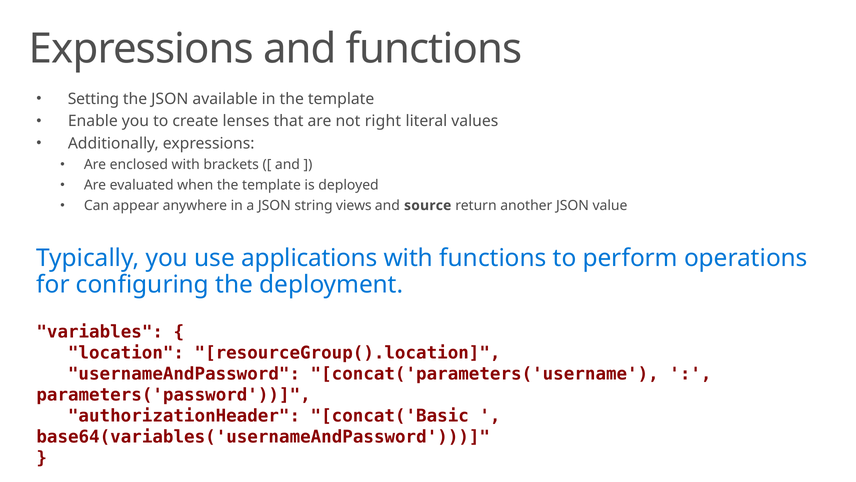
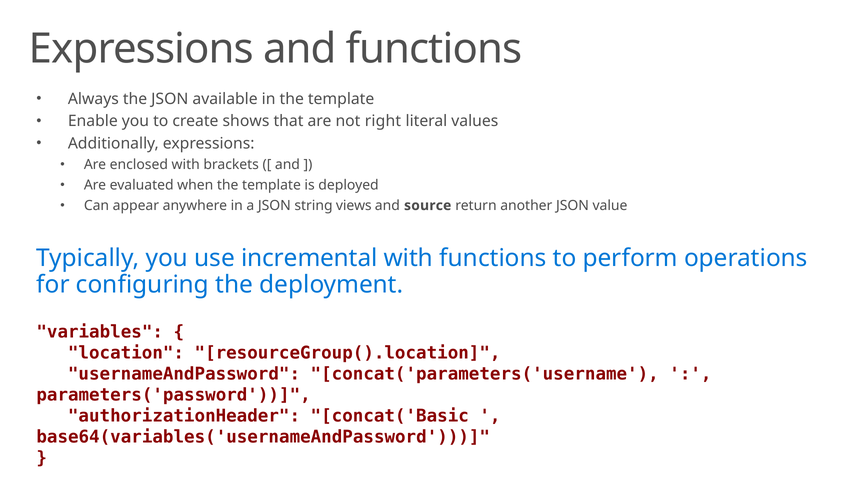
Setting: Setting -> Always
lenses: lenses -> shows
applications: applications -> incremental
